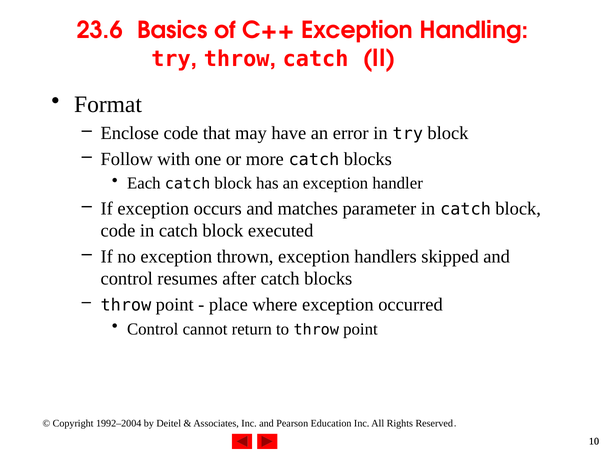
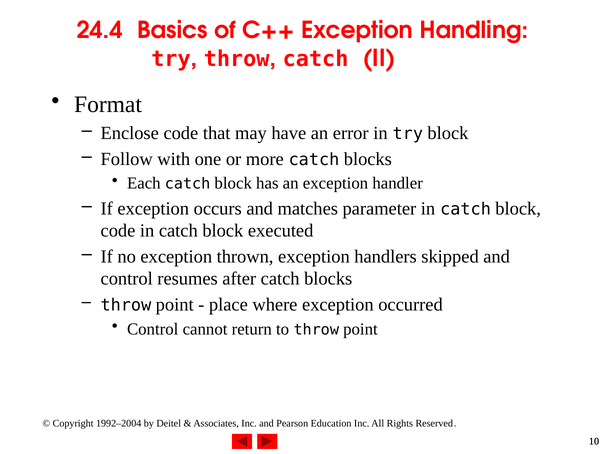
23.6: 23.6 -> 24.4
